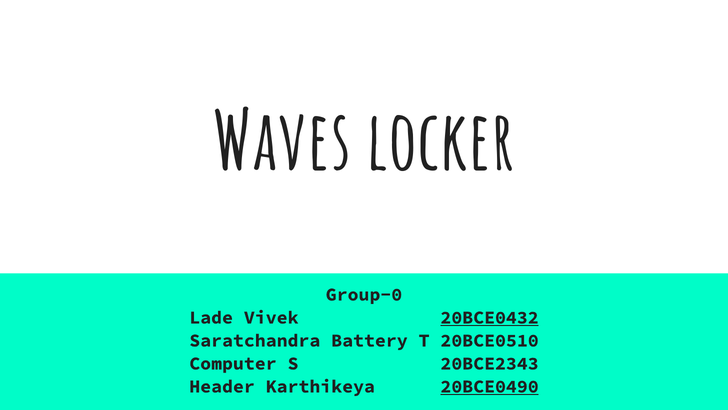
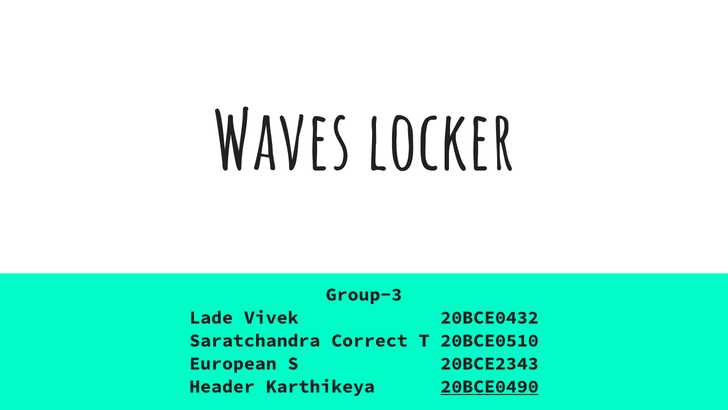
Group-0: Group-0 -> Group-3
20BCE0432 underline: present -> none
Battery: Battery -> Correct
Computer: Computer -> European
